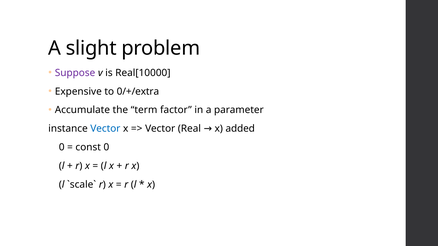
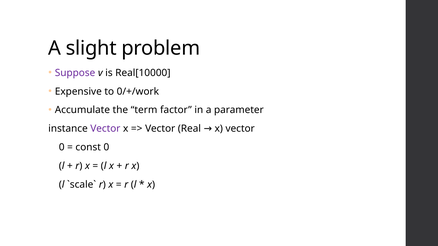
0/+/extra: 0/+/extra -> 0/+/work
Vector at (105, 129) colour: blue -> purple
x added: added -> vector
